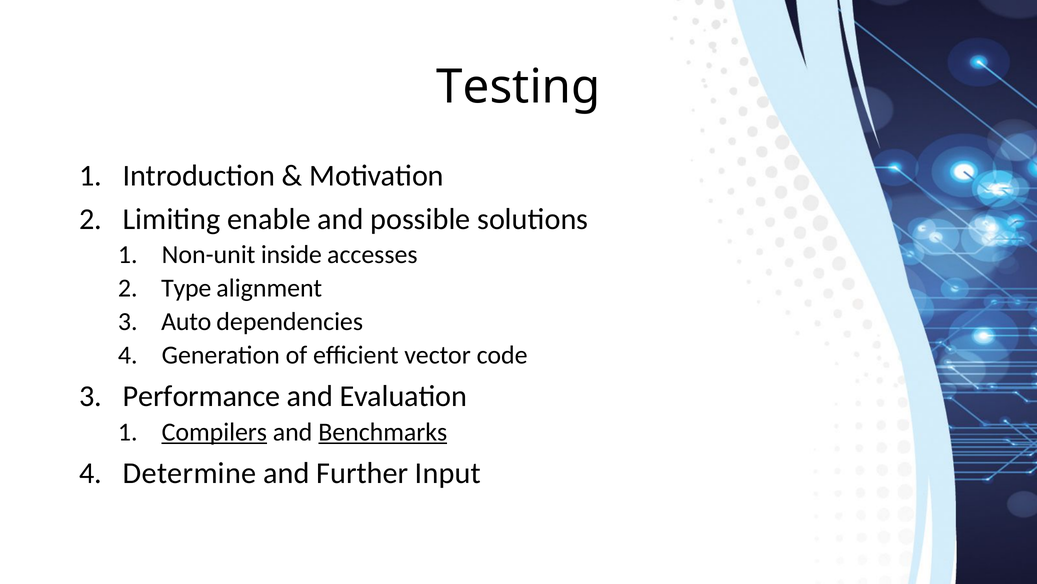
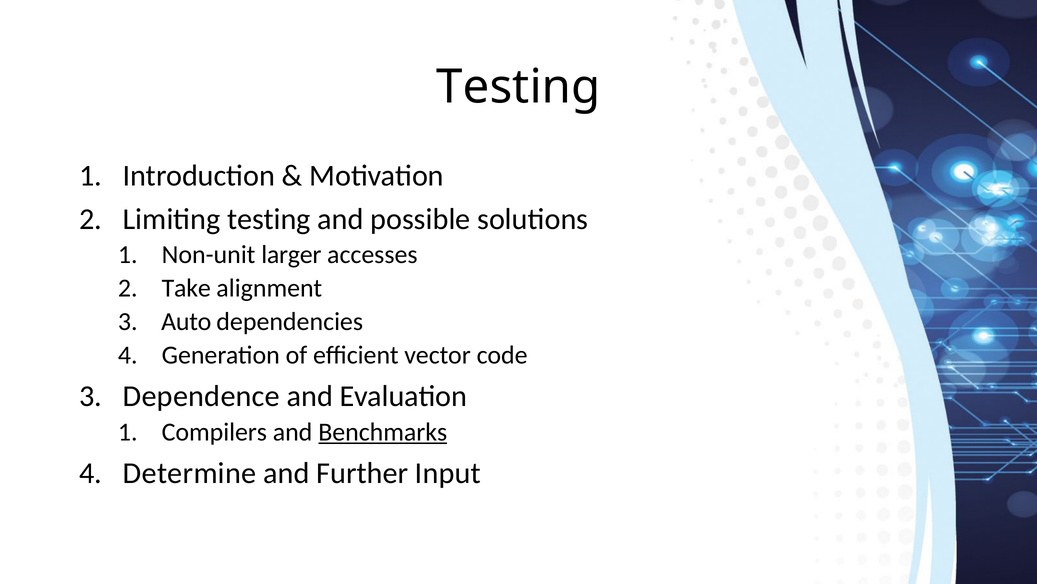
Limiting enable: enable -> testing
inside: inside -> larger
Type: Type -> Take
Performance: Performance -> Dependence
Compilers underline: present -> none
